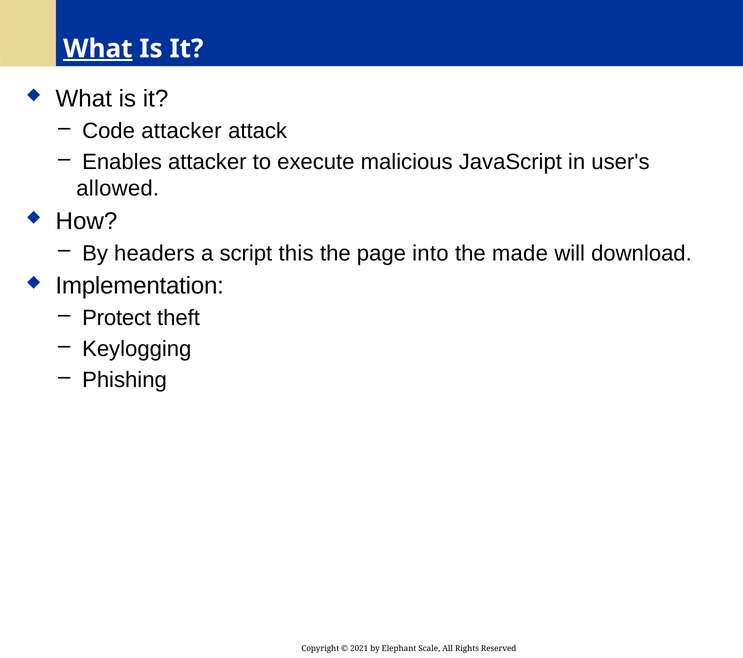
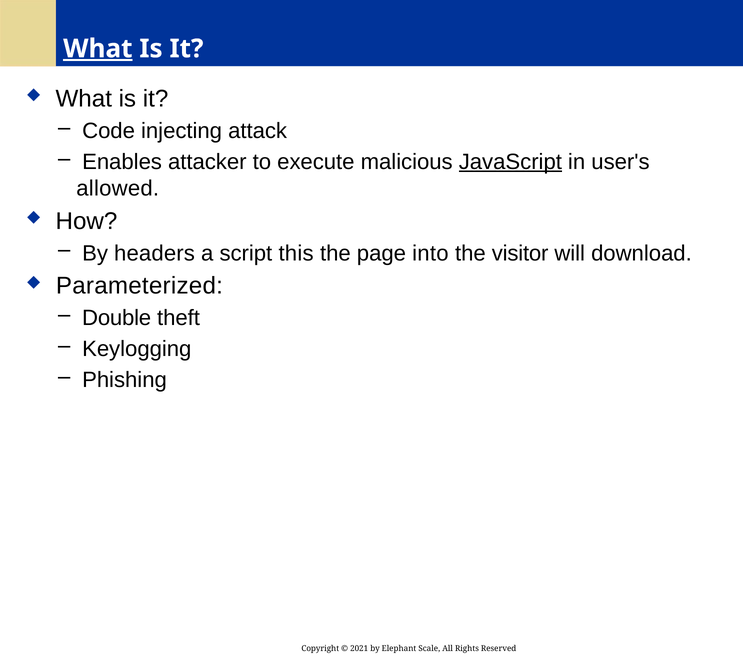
Code attacker: attacker -> injecting
JavaScript underline: none -> present
made: made -> visitor
Implementation: Implementation -> Parameterized
Protect: Protect -> Double
